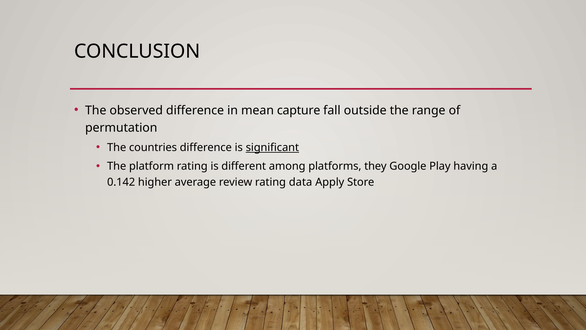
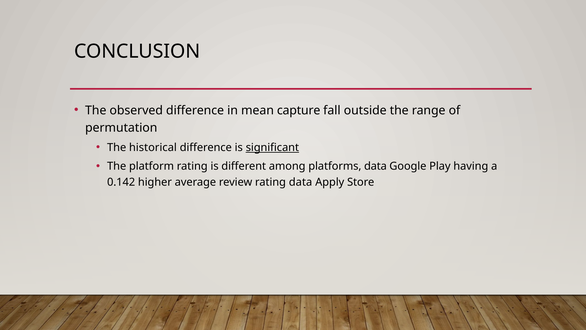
countries: countries -> historical
platforms they: they -> data
